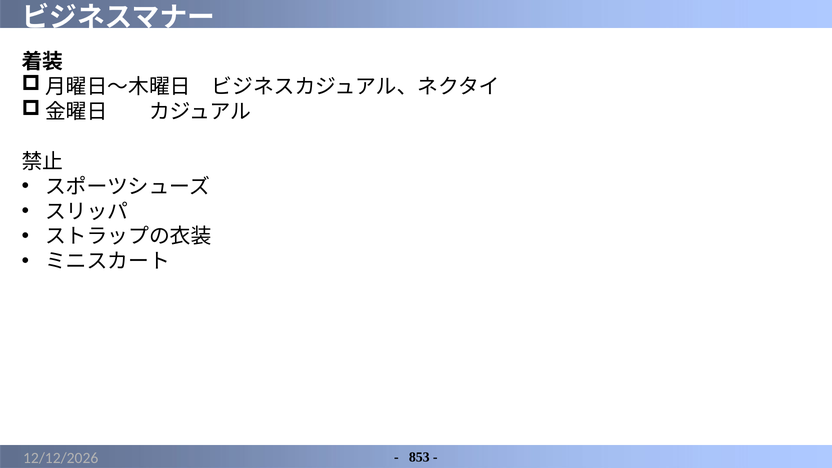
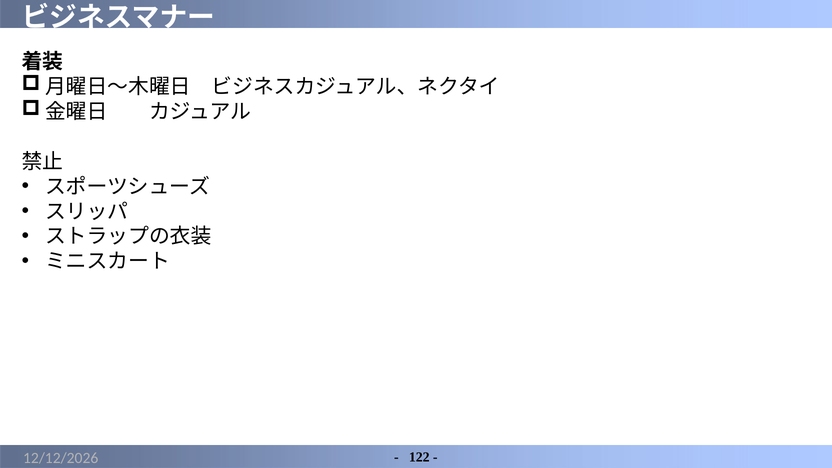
853: 853 -> 122
